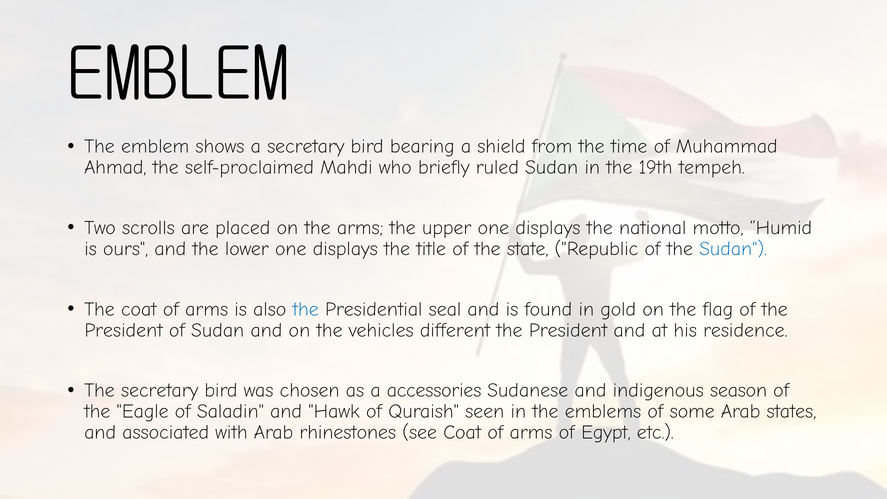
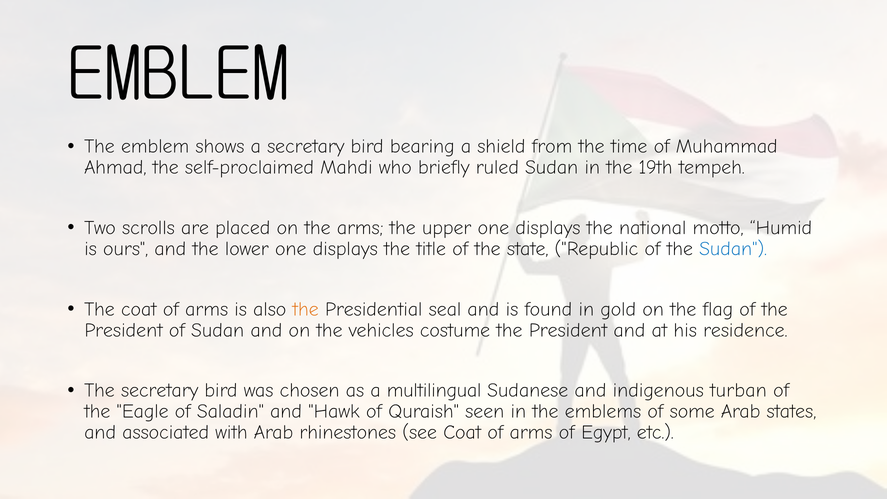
the at (306, 309) colour: blue -> orange
different: different -> costume
accessories: accessories -> multilingual
season: season -> turban
